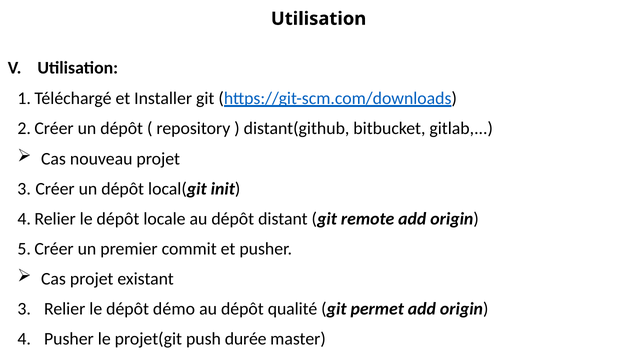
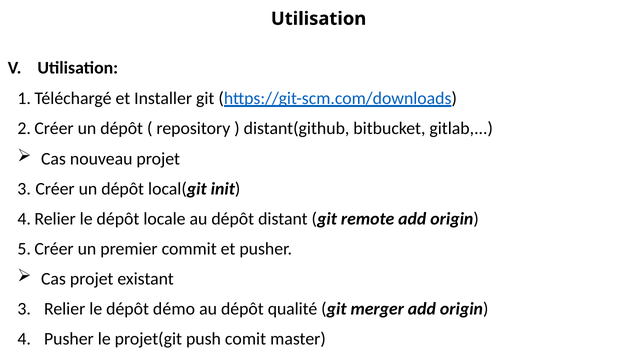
permet: permet -> merger
durée: durée -> comit
